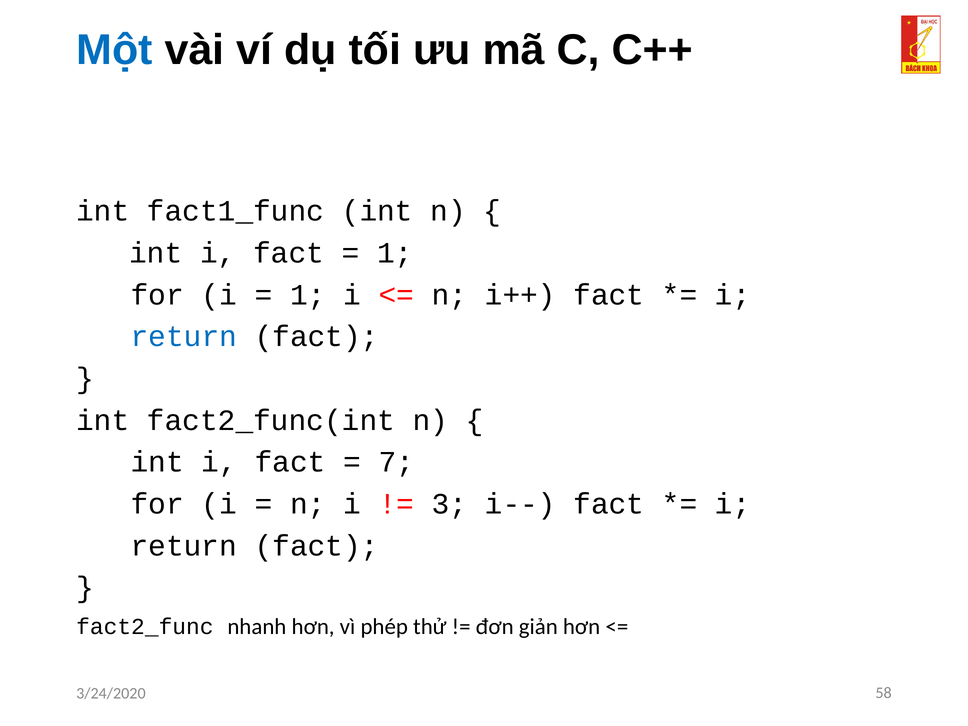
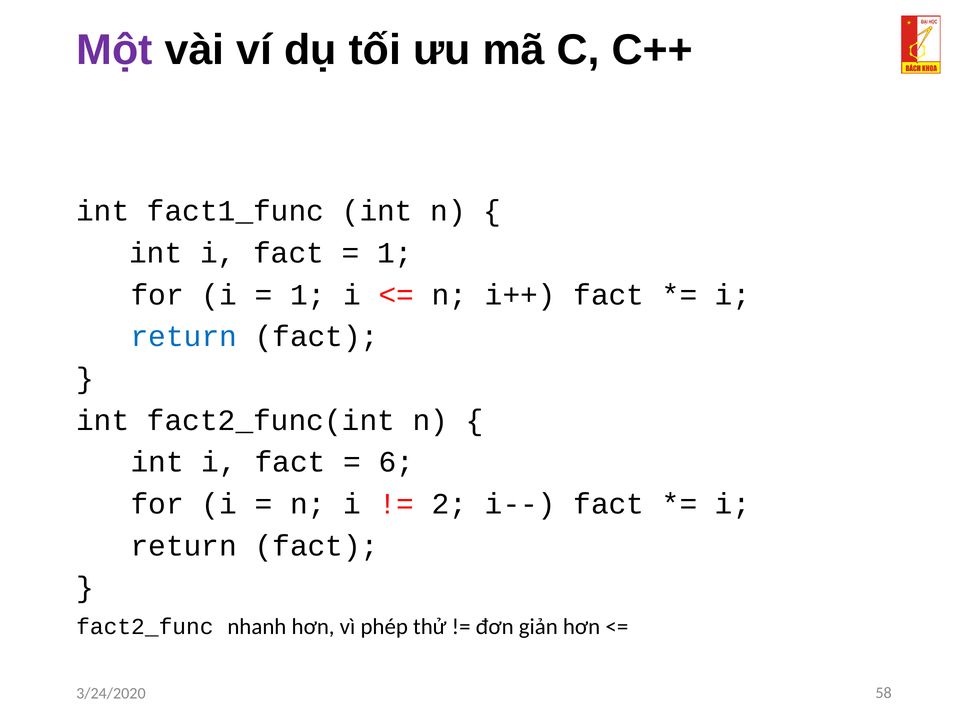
Một colour: blue -> purple
7: 7 -> 6
3: 3 -> 2
